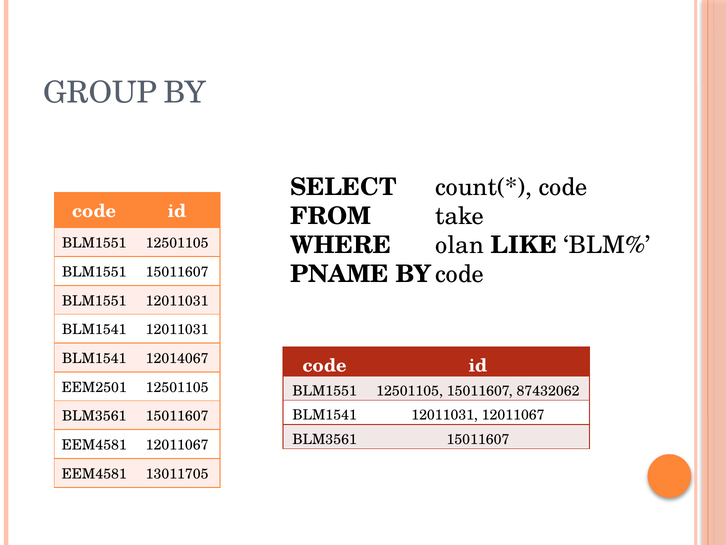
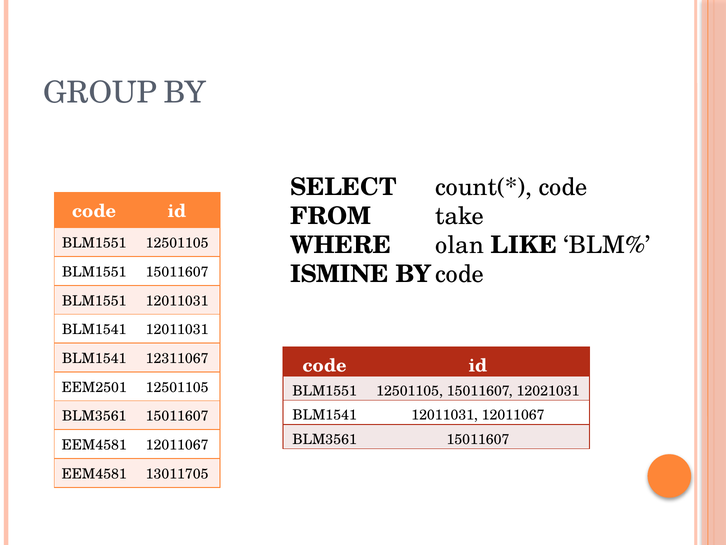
PNAME: PNAME -> ISMINE
12014067: 12014067 -> 12311067
87432062: 87432062 -> 12021031
